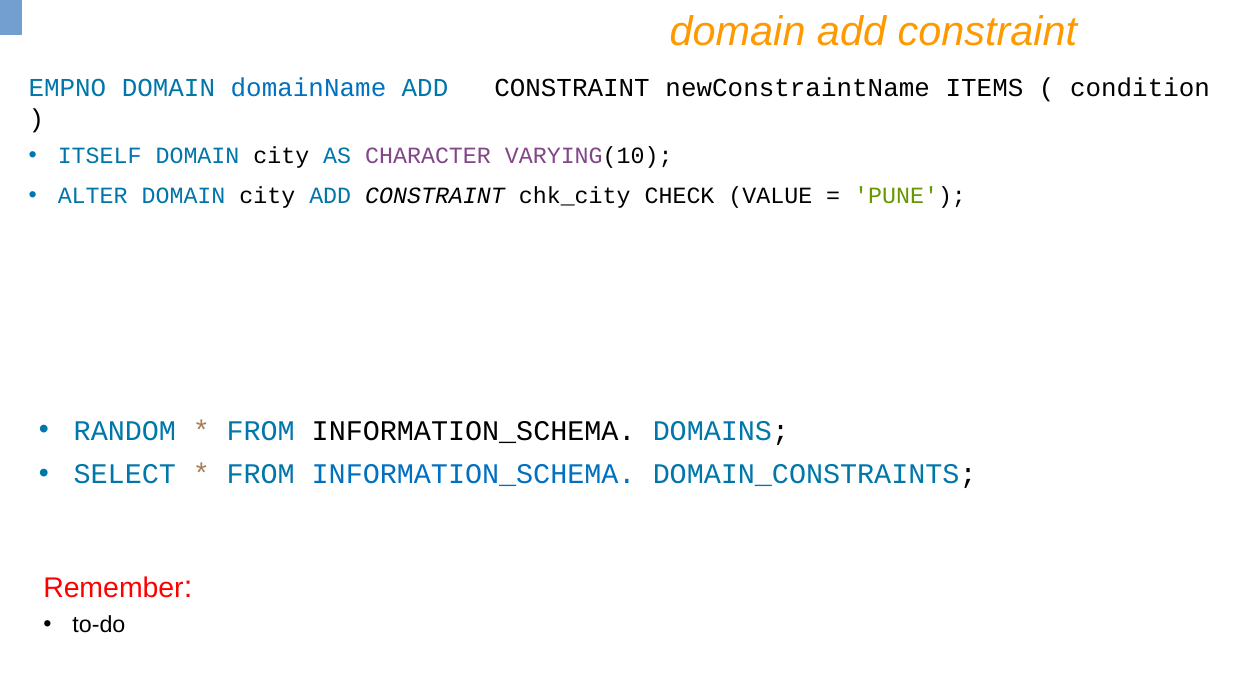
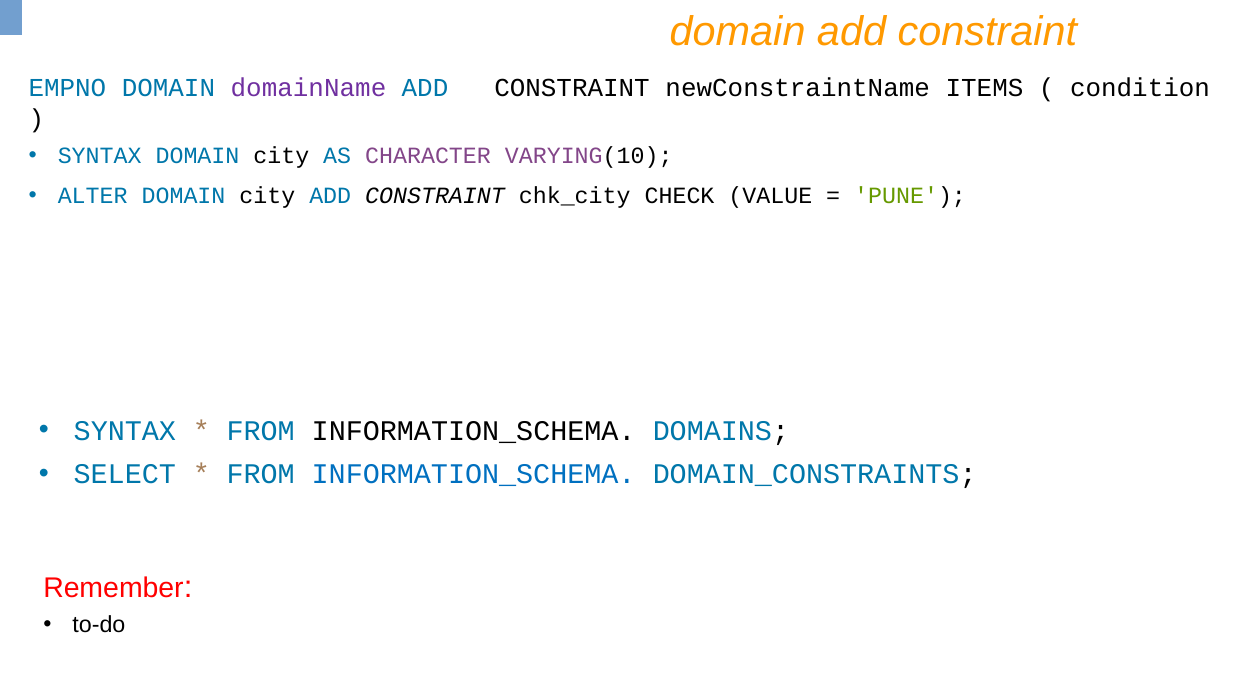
domainName colour: blue -> purple
ITSELF at (100, 156): ITSELF -> SYNTAX
RANDOM at (125, 431): RANDOM -> SYNTAX
